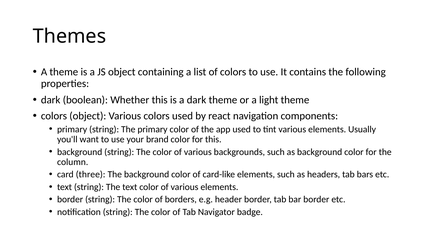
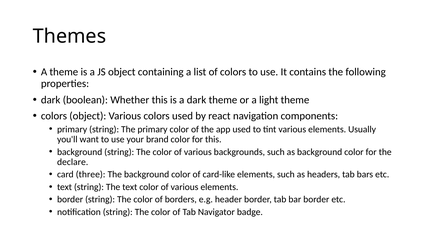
column: column -> declare
